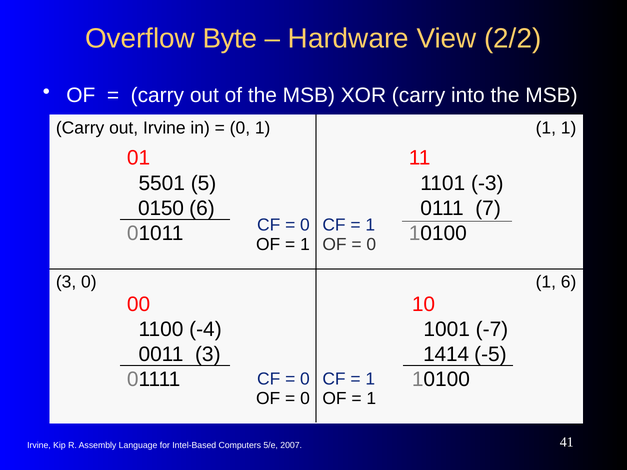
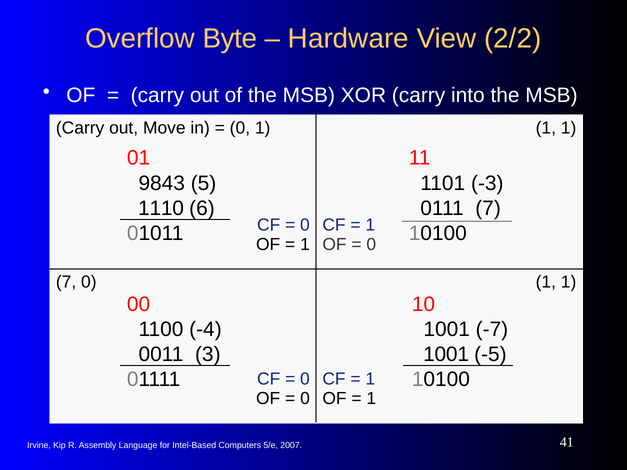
out Irvine: Irvine -> Move
5501: 5501 -> 9843
0150: 0150 -> 1110
3 at (66, 282): 3 -> 7
6 at (569, 282): 6 -> 1
1414 at (446, 355): 1414 -> 1001
